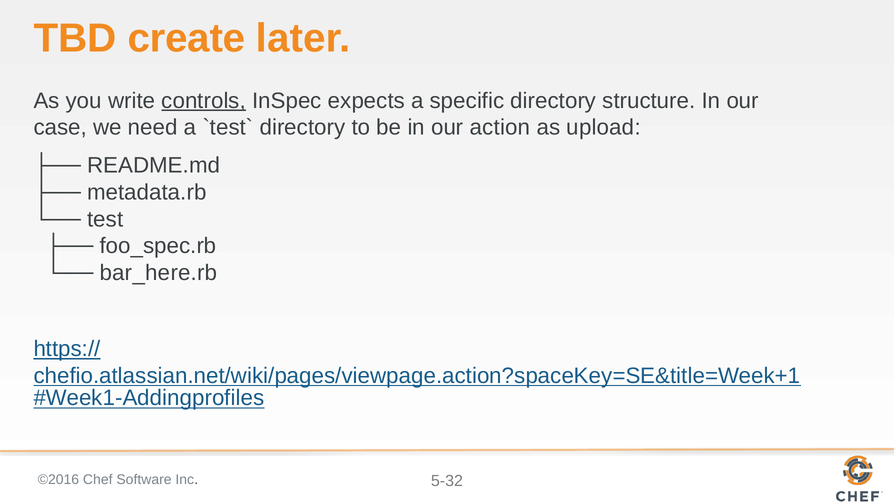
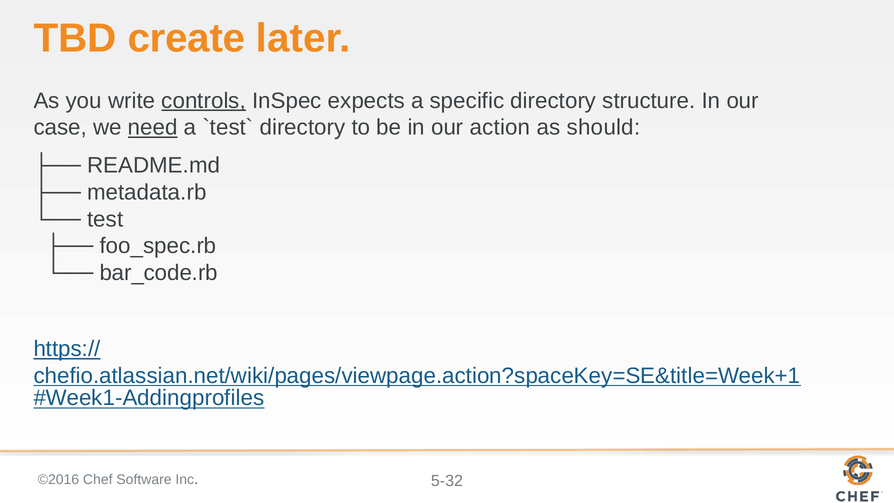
need underline: none -> present
upload: upload -> should
bar_here.rb: bar_here.rb -> bar_code.rb
